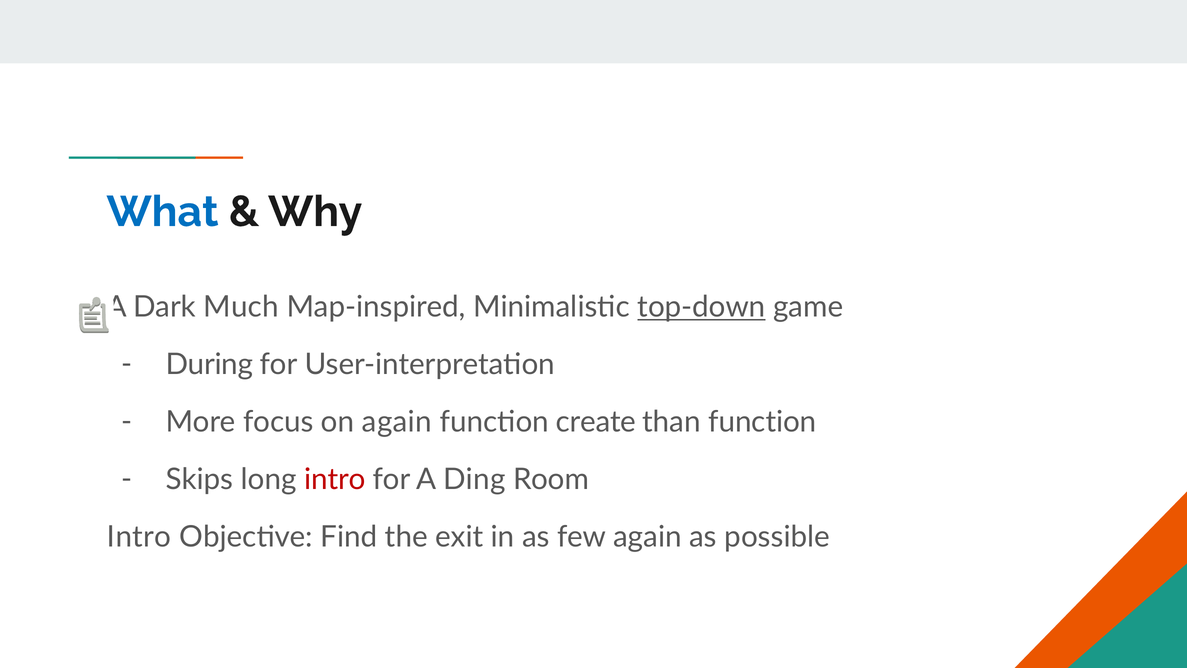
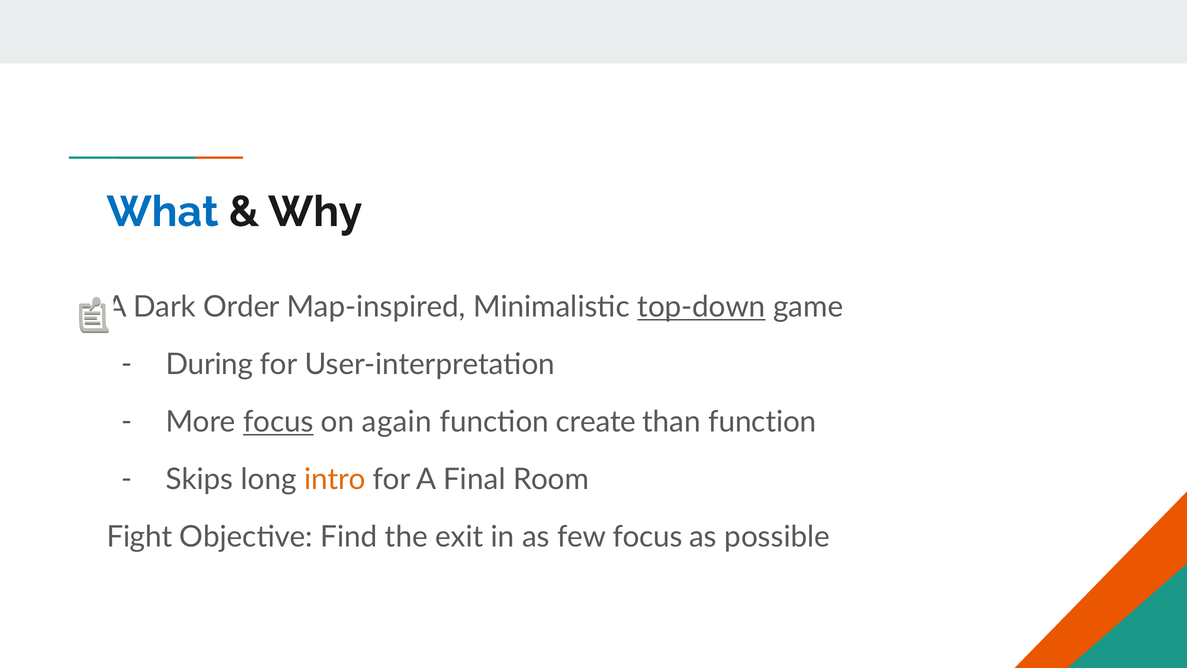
Much: Much -> Order
focus at (278, 422) underline: none -> present
intro at (335, 479) colour: red -> orange
Ding: Ding -> Final
Intro at (139, 537): Intro -> Fight
few again: again -> focus
